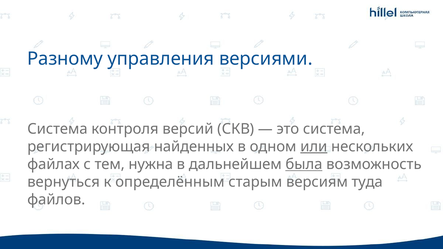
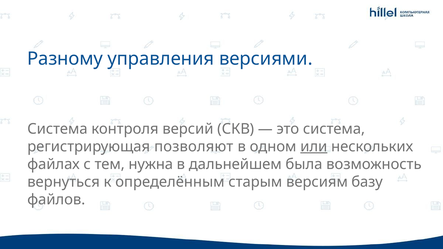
найденных: найденных -> позволяют
была underline: present -> none
туда: туда -> базу
